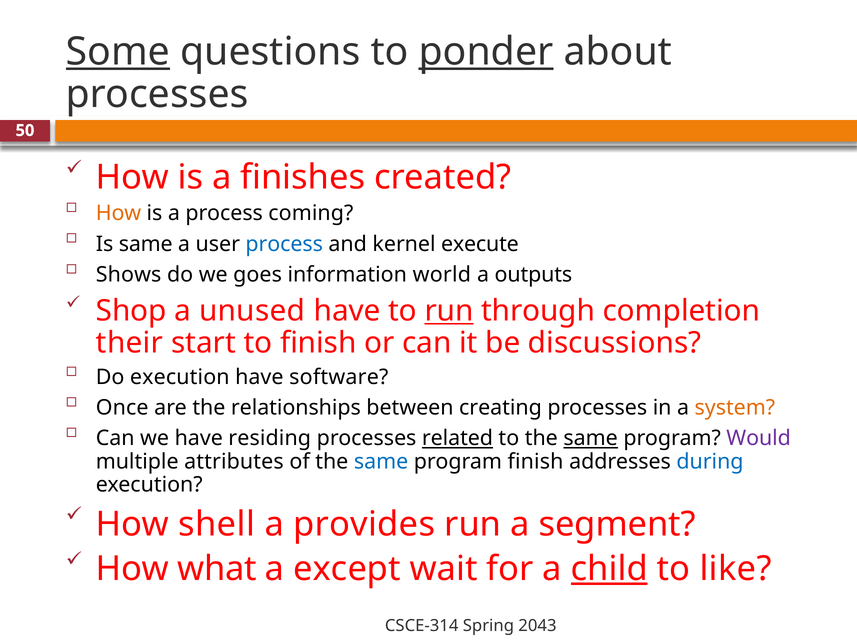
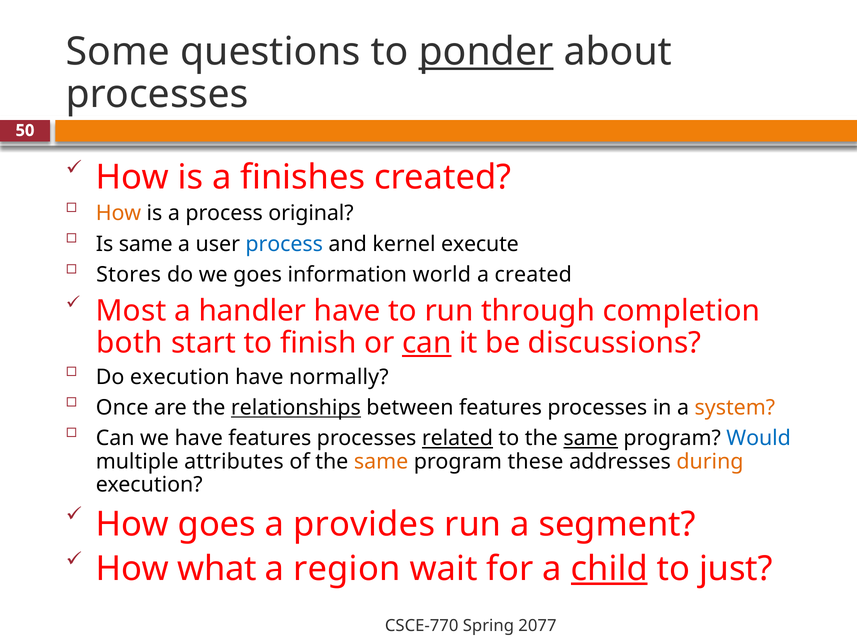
Some underline: present -> none
coming: coming -> original
Shows: Shows -> Stores
a outputs: outputs -> created
Shop: Shop -> Most
unused: unused -> handler
run at (449, 311) underline: present -> none
their: their -> both
can at (427, 343) underline: none -> present
software: software -> normally
relationships underline: none -> present
between creating: creating -> features
have residing: residing -> features
Would colour: purple -> blue
same at (381, 461) colour: blue -> orange
program finish: finish -> these
during colour: blue -> orange
How shell: shell -> goes
except: except -> region
like: like -> just
CSCE-314: CSCE-314 -> CSCE-770
2043: 2043 -> 2077
